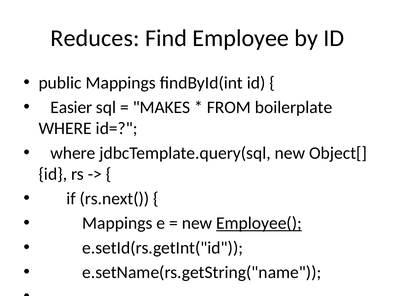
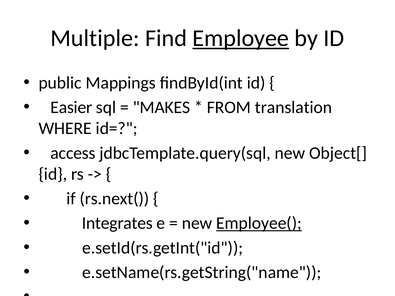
Reduces: Reduces -> Multiple
Employee underline: none -> present
boilerplate: boilerplate -> translation
where at (73, 153): where -> access
Mappings at (117, 223): Mappings -> Integrates
